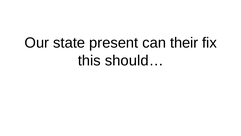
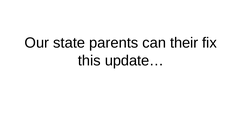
present: present -> parents
should…: should… -> update…
